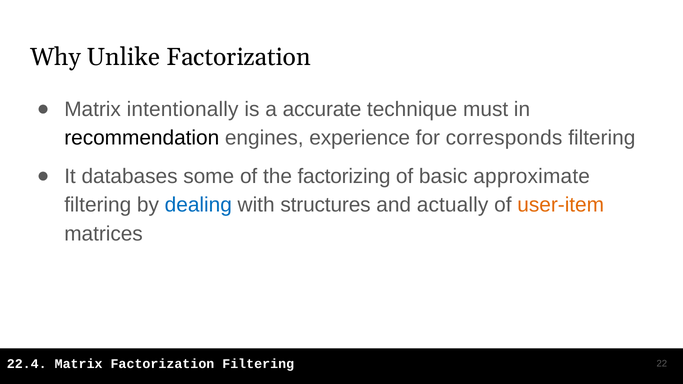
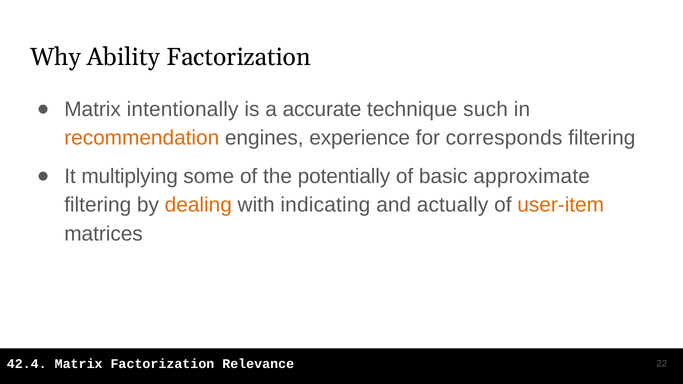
Unlike: Unlike -> Ability
must: must -> such
recommendation colour: black -> orange
databases: databases -> multiplying
factorizing: factorizing -> potentially
dealing colour: blue -> orange
structures: structures -> indicating
22.4: 22.4 -> 42.4
Factorization Filtering: Filtering -> Relevance
